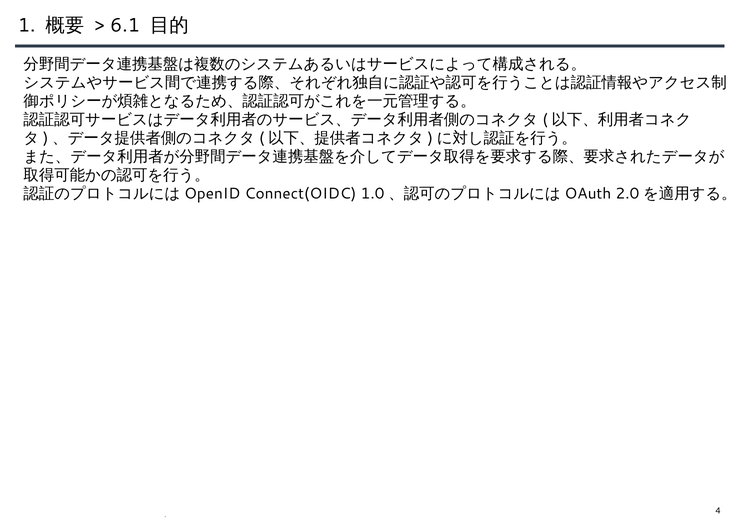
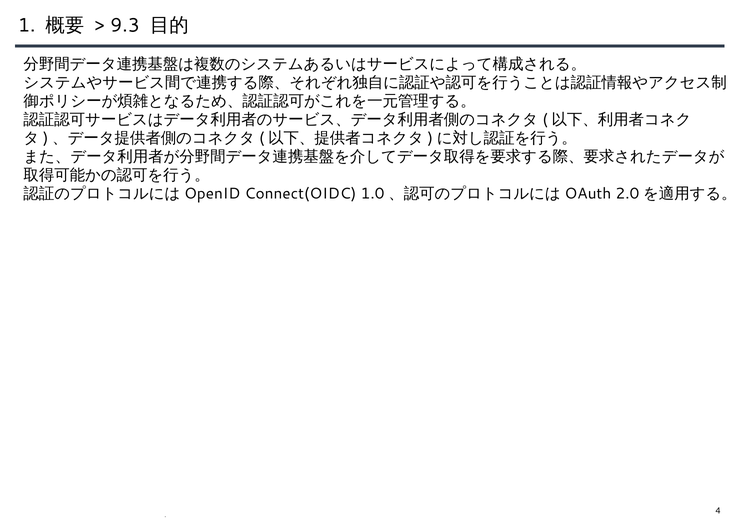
6.1: 6.1 -> 9.3
